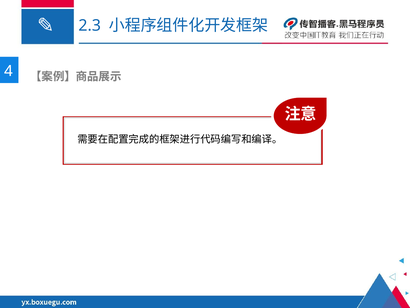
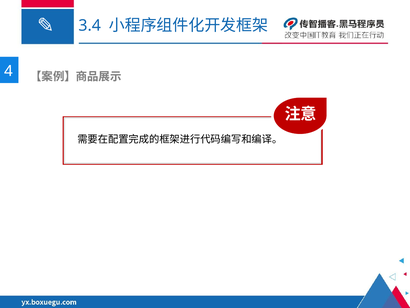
2.3: 2.3 -> 3.4
